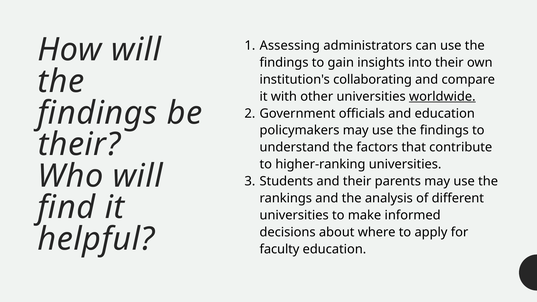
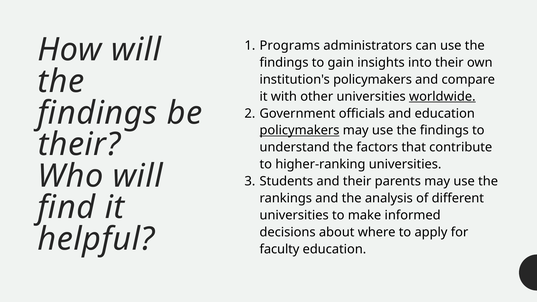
Assessing: Assessing -> Programs
institution's collaborating: collaborating -> policymakers
policymakers at (300, 130) underline: none -> present
